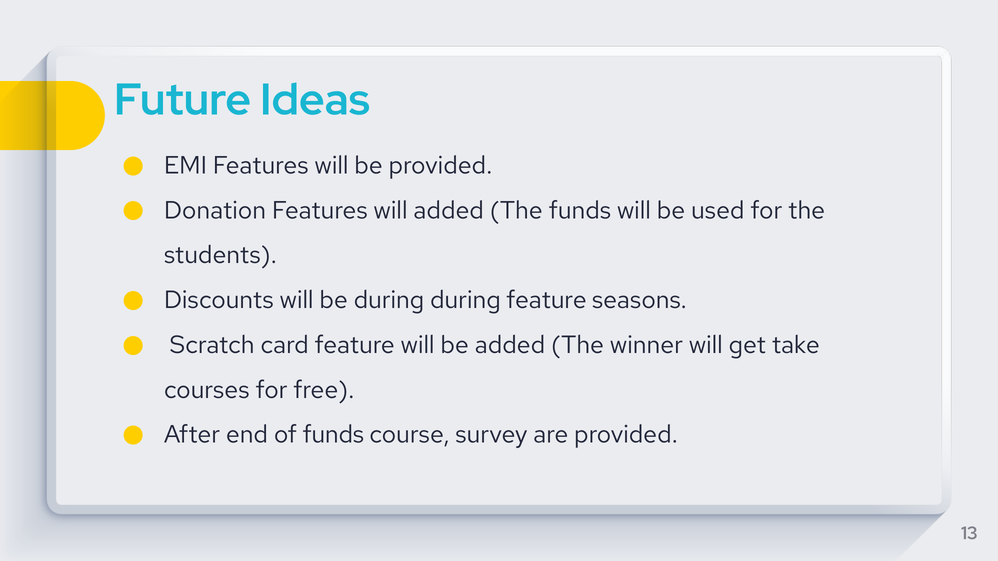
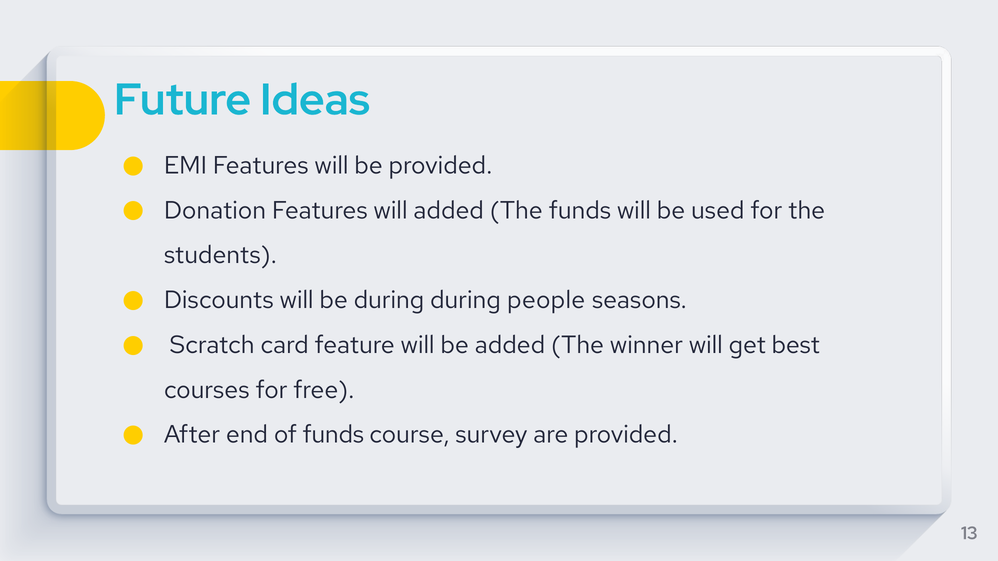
during feature: feature -> people
take: take -> best
